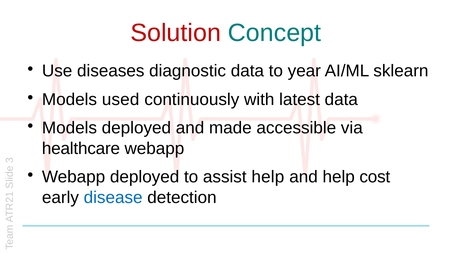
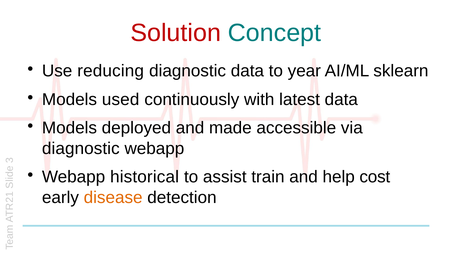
diseases: diseases -> reducing
healthcare at (81, 149): healthcare -> diagnostic
Webapp deployed: deployed -> historical
assist help: help -> train
disease colour: blue -> orange
